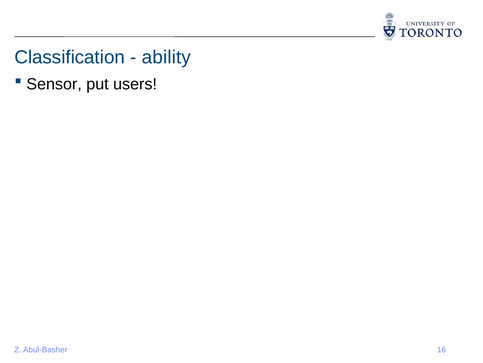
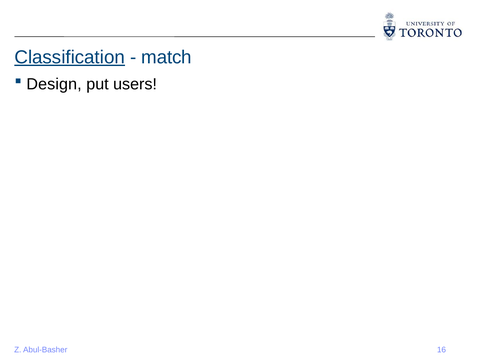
Classification underline: none -> present
ability: ability -> match
Sensor: Sensor -> Design
